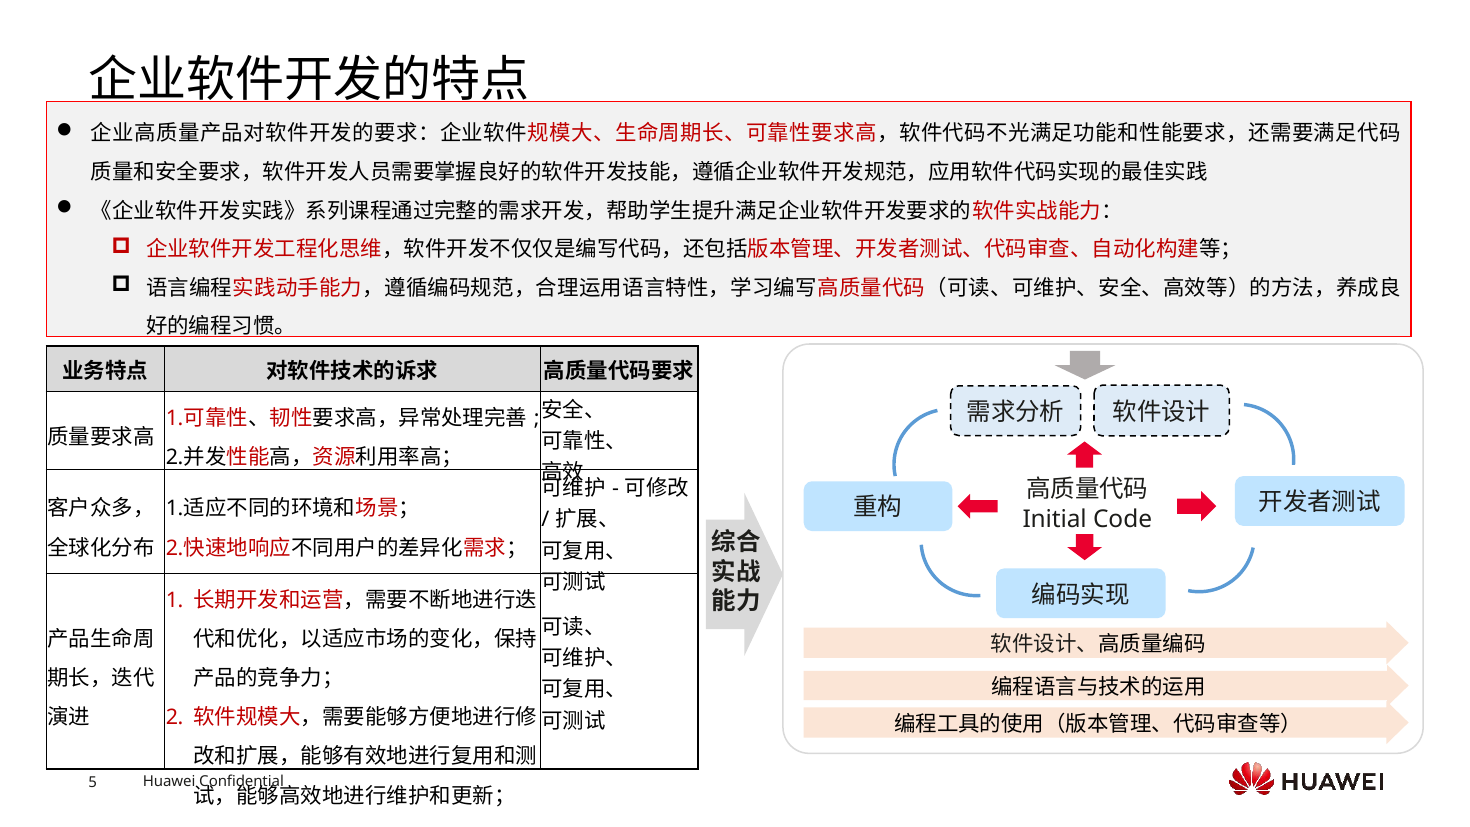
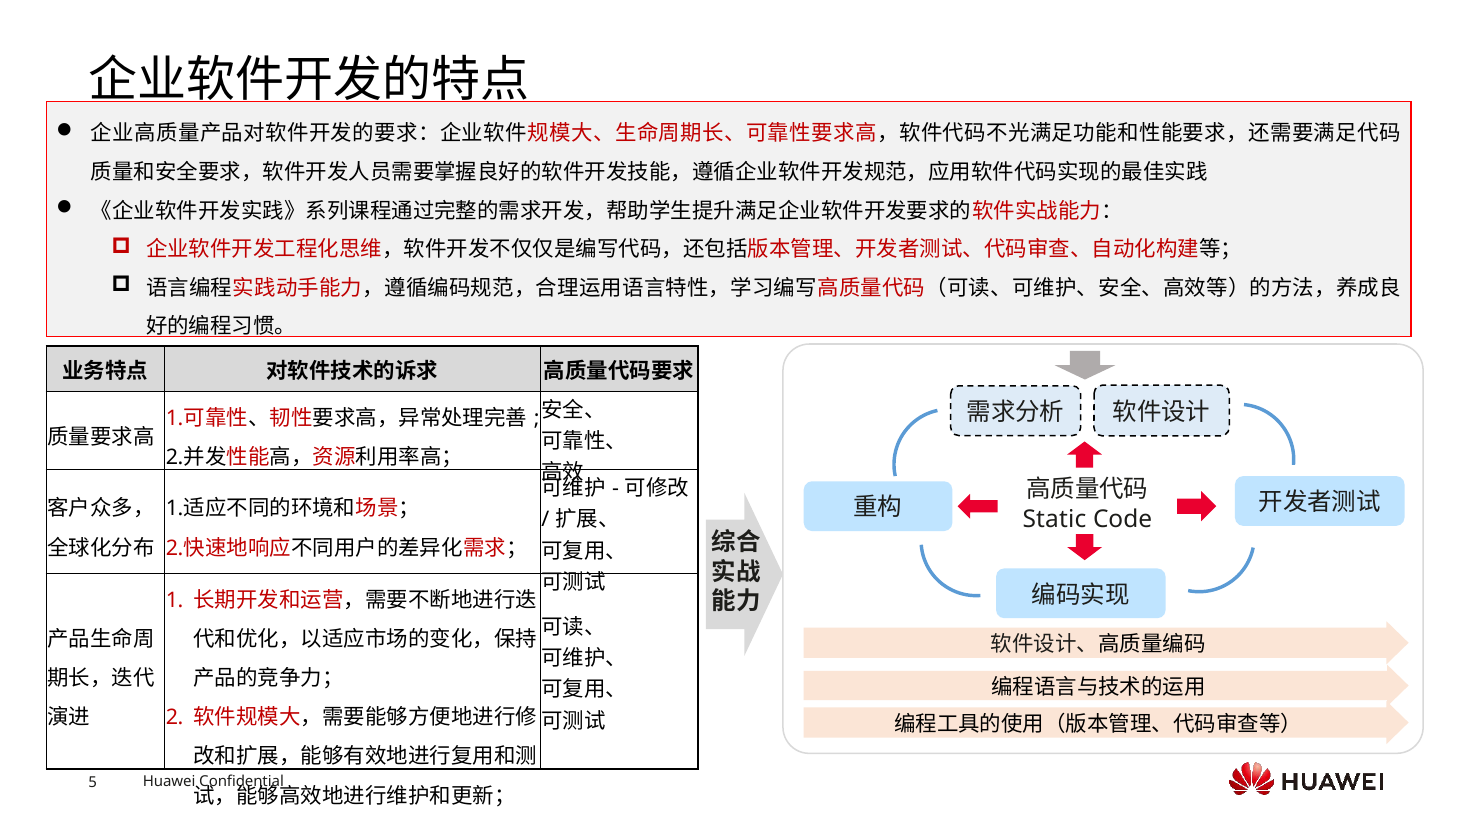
Initial: Initial -> Static
